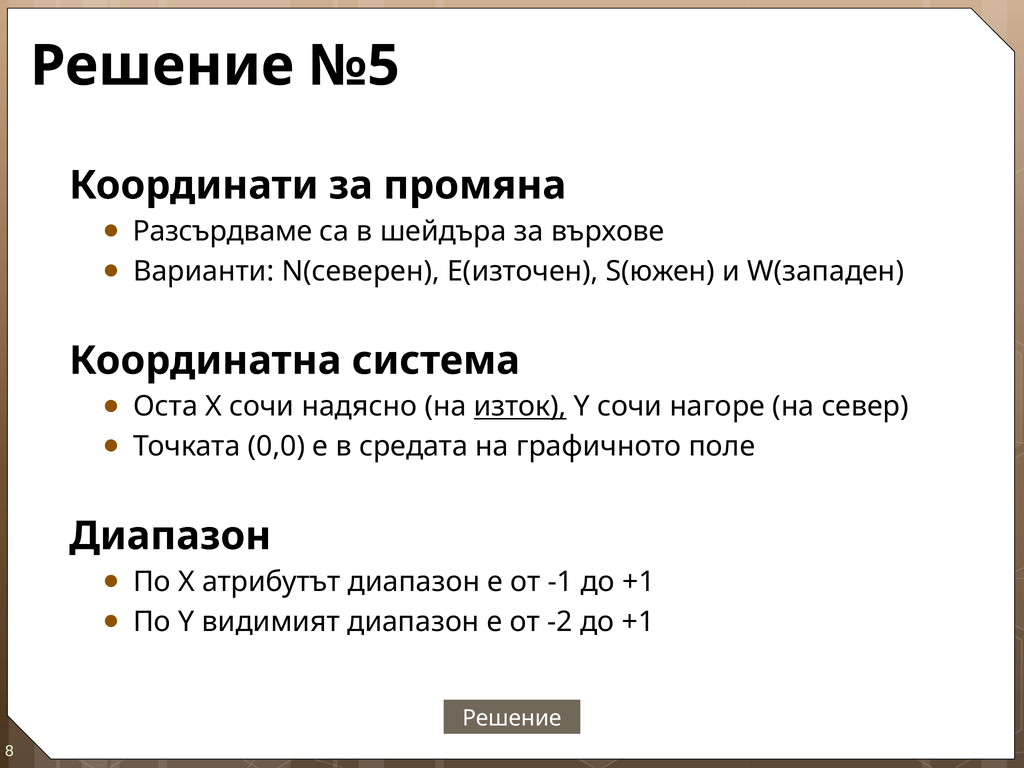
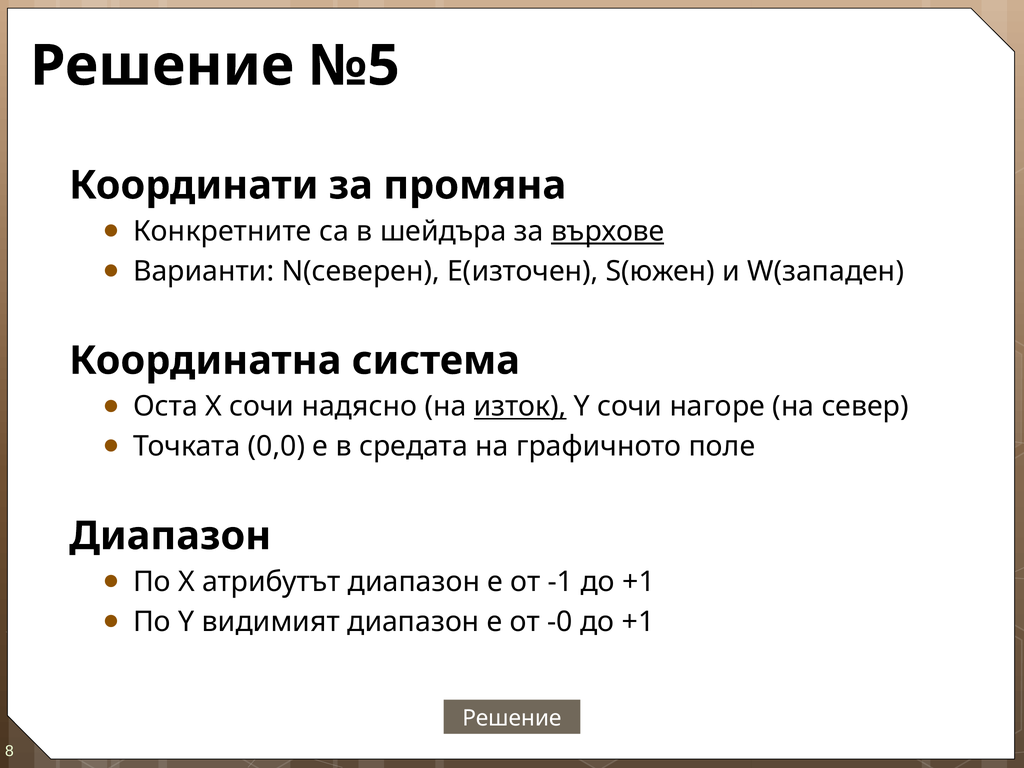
Разсърдваме: Разсърдваме -> Конкретните
върхове underline: none -> present
-2: -2 -> -0
